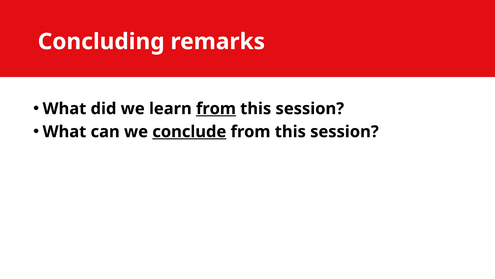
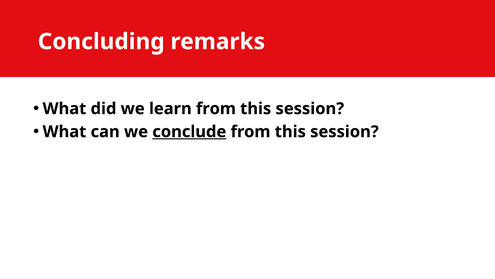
from at (216, 108) underline: present -> none
